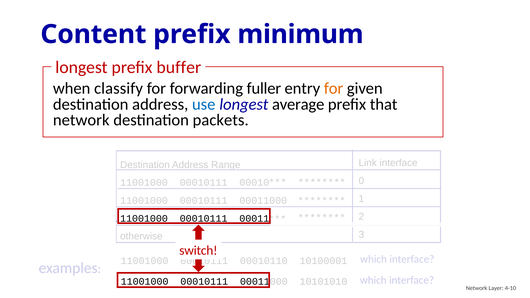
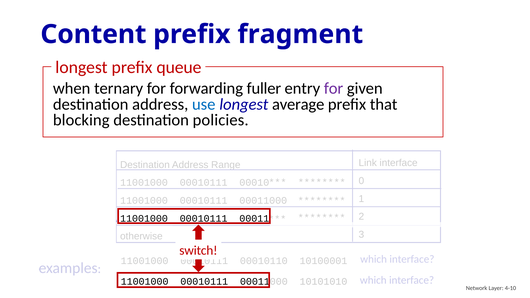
minimum: minimum -> fragment
buffer: buffer -> queue
classify: classify -> ternary
for at (334, 88) colour: orange -> purple
network at (81, 120): network -> blocking
packets: packets -> policies
